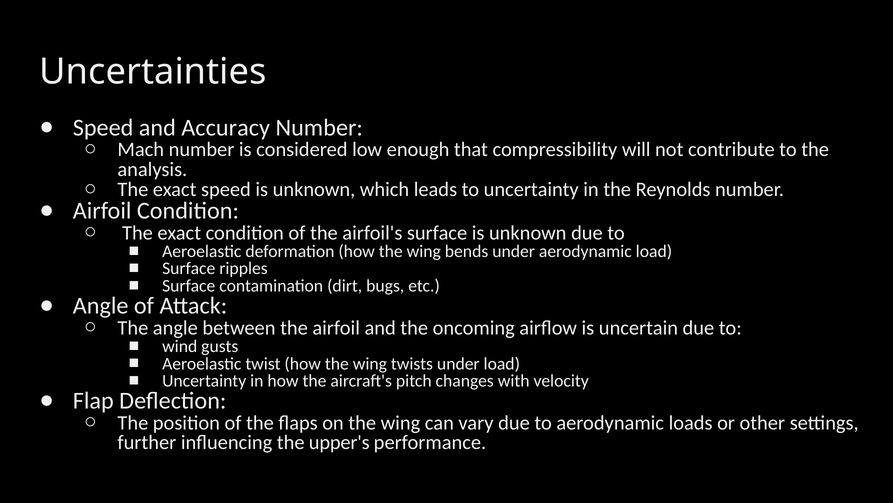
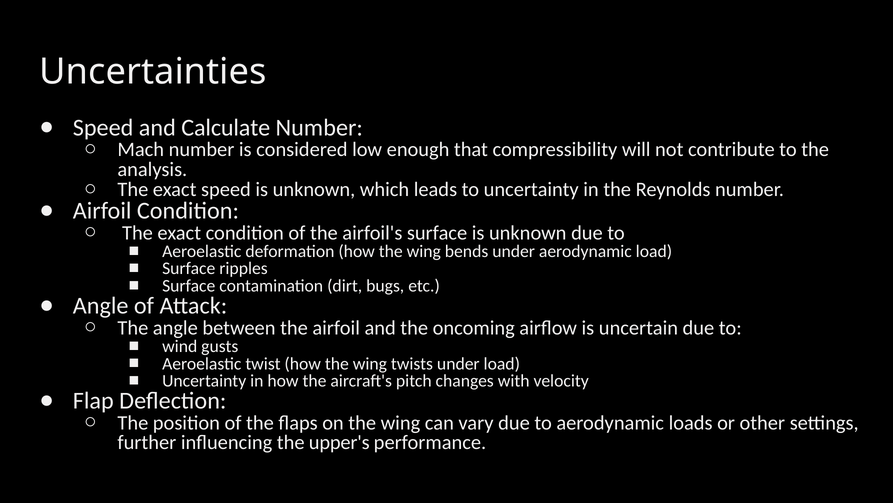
Accuracy: Accuracy -> Calculate
